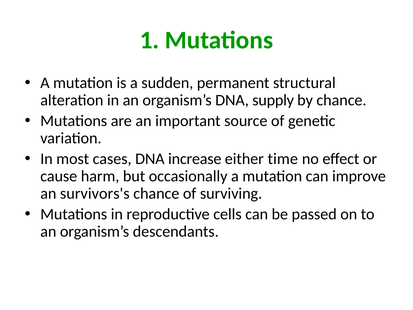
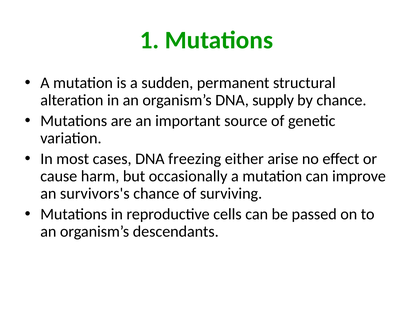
increase: increase -> freezing
time: time -> arise
